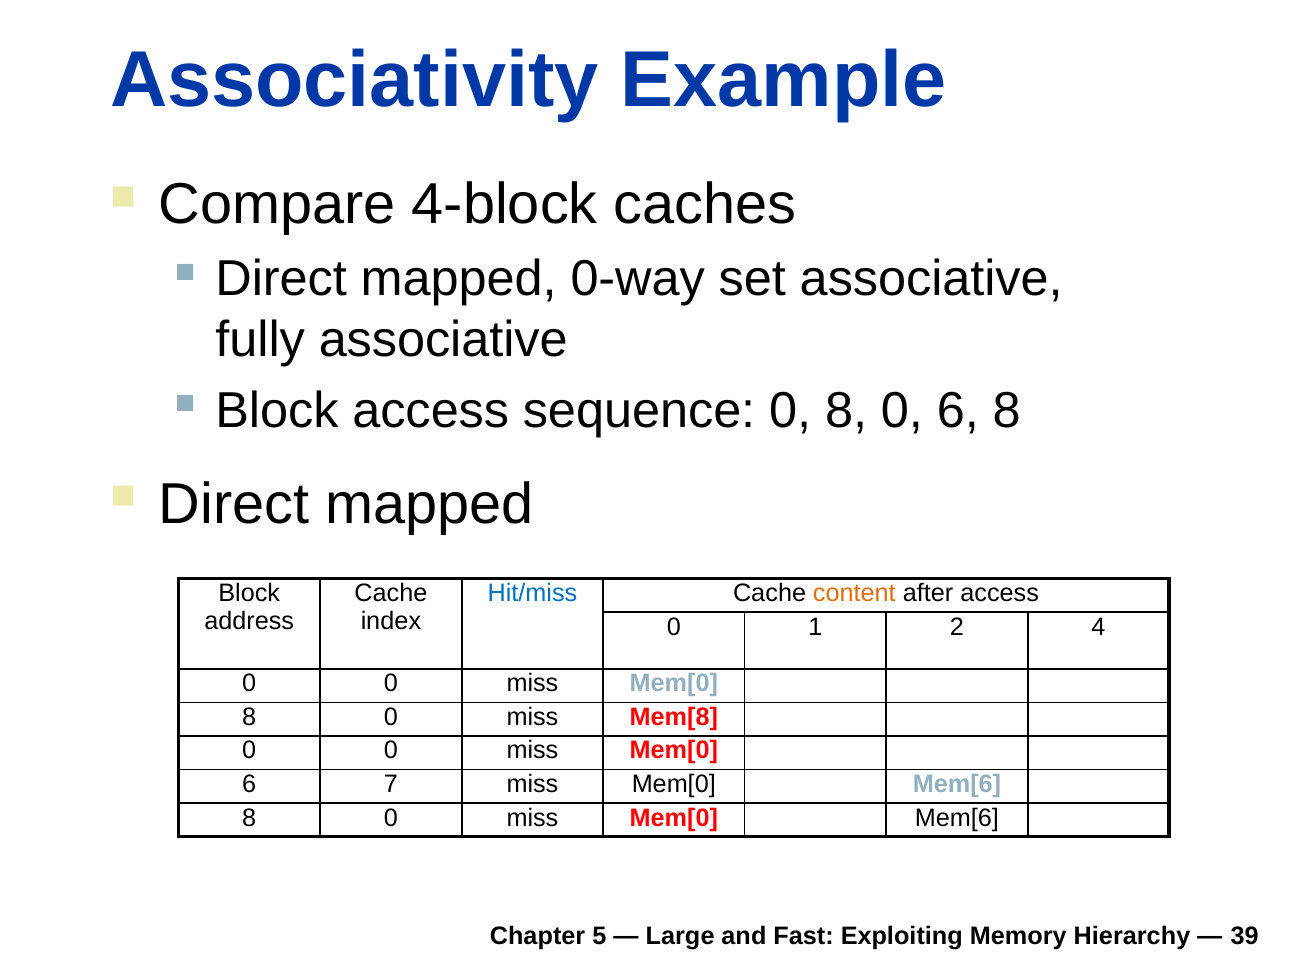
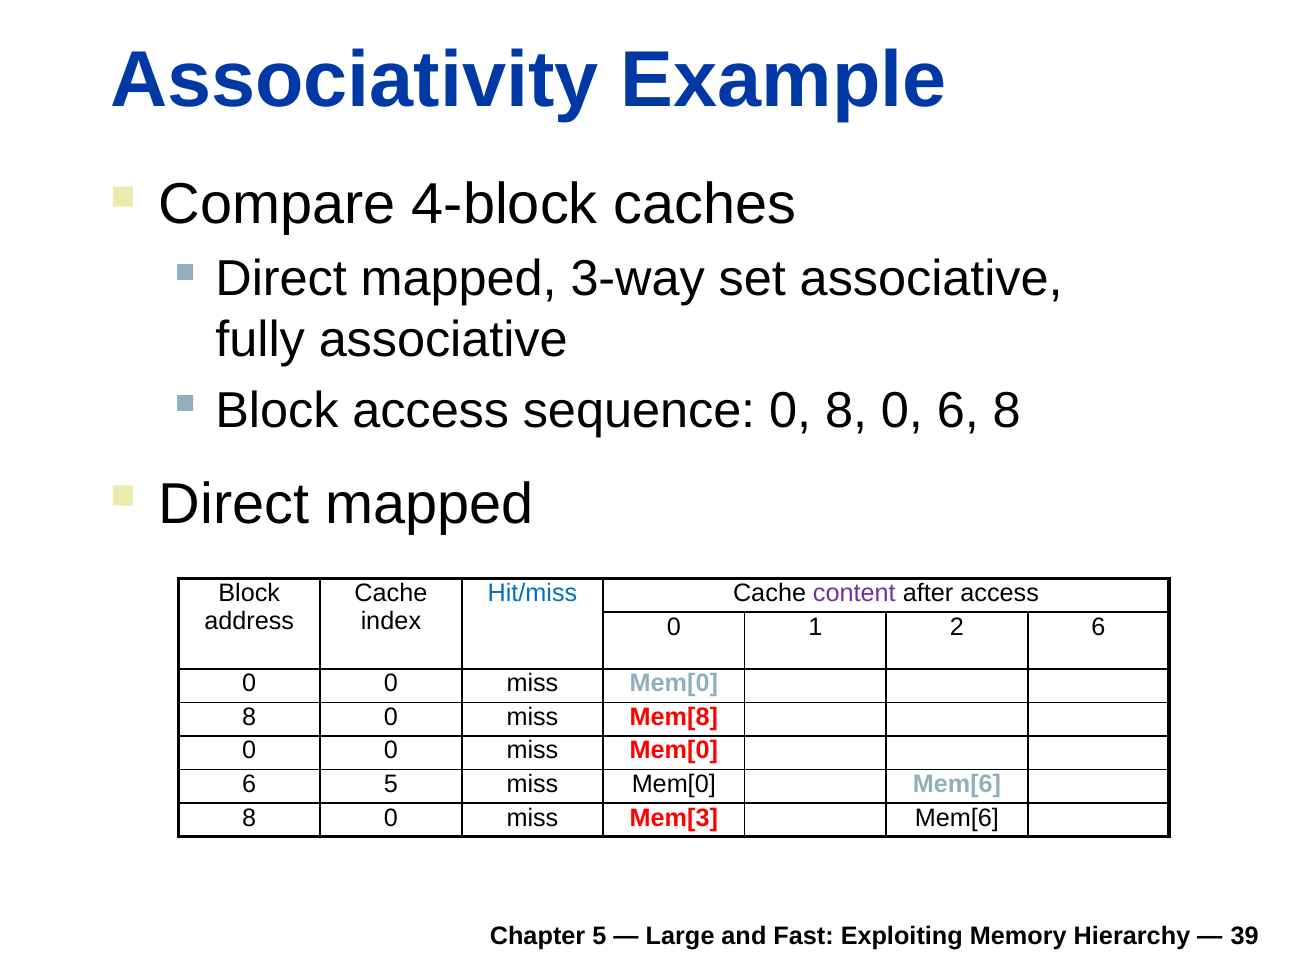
0-way: 0-way -> 3-way
content colour: orange -> purple
2 4: 4 -> 6
6 7: 7 -> 5
8 0 miss Mem[0: Mem[0 -> Mem[3
